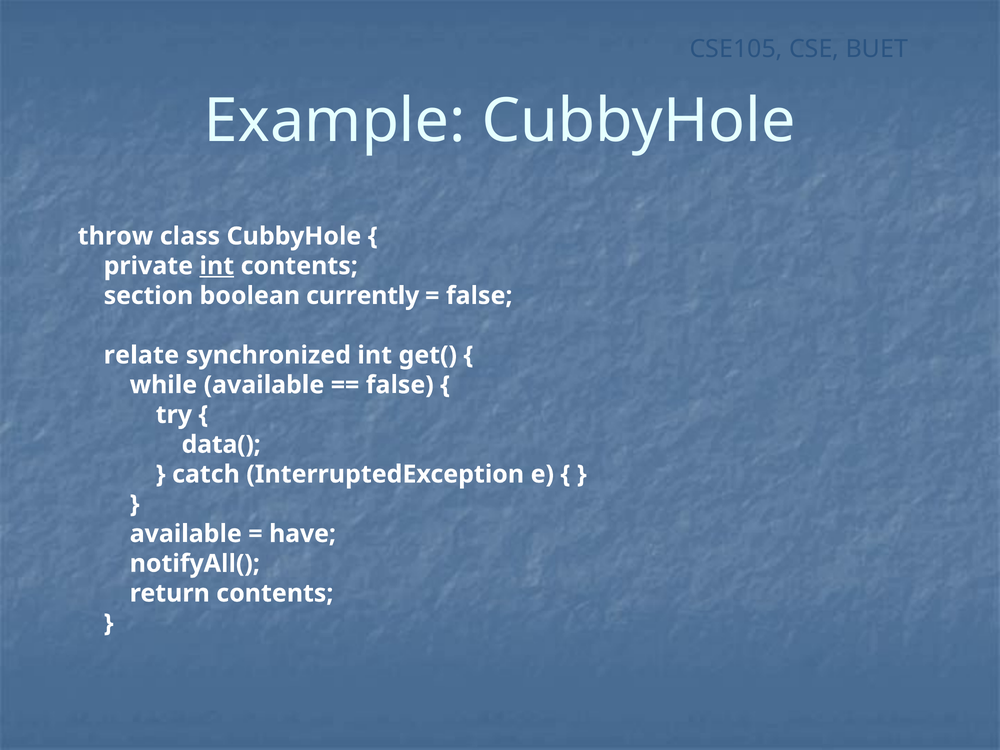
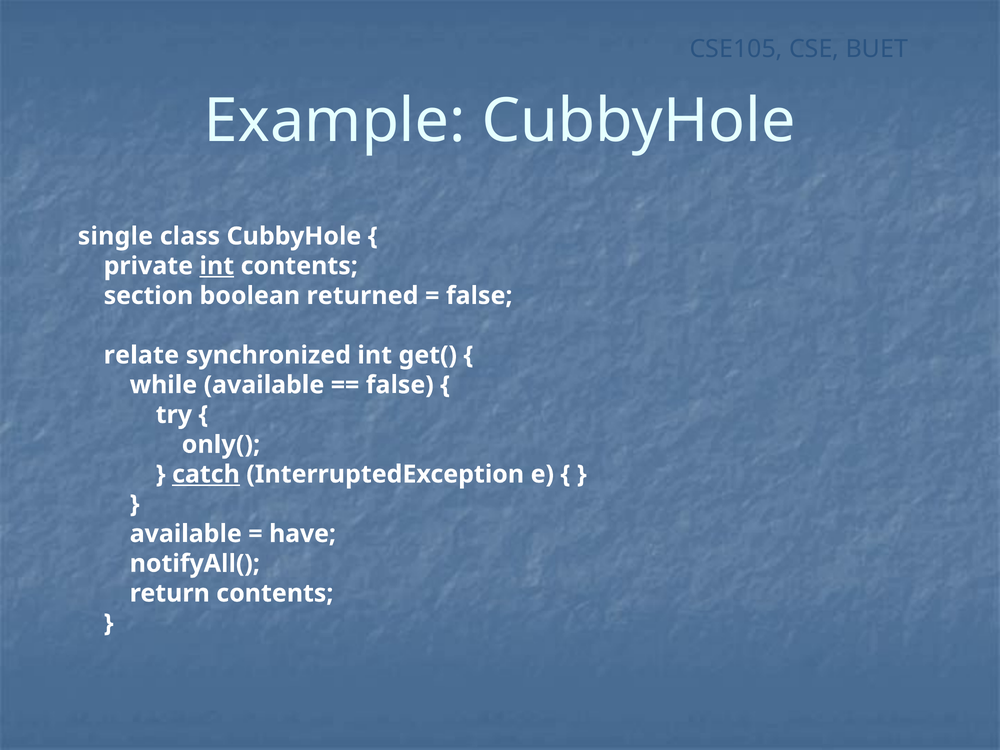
throw: throw -> single
currently: currently -> returned
data(: data( -> only(
catch underline: none -> present
